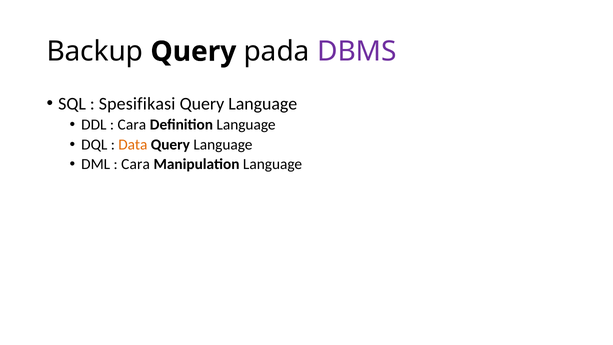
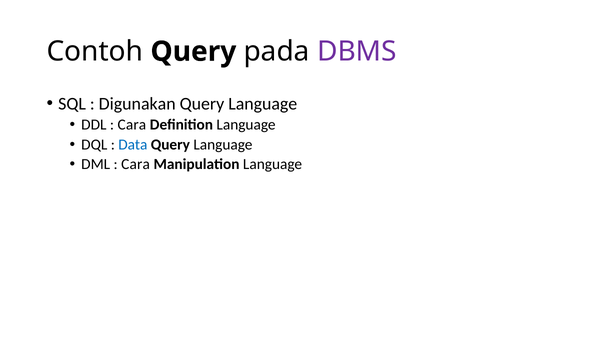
Backup: Backup -> Contoh
Spesifikasi: Spesifikasi -> Digunakan
Data colour: orange -> blue
